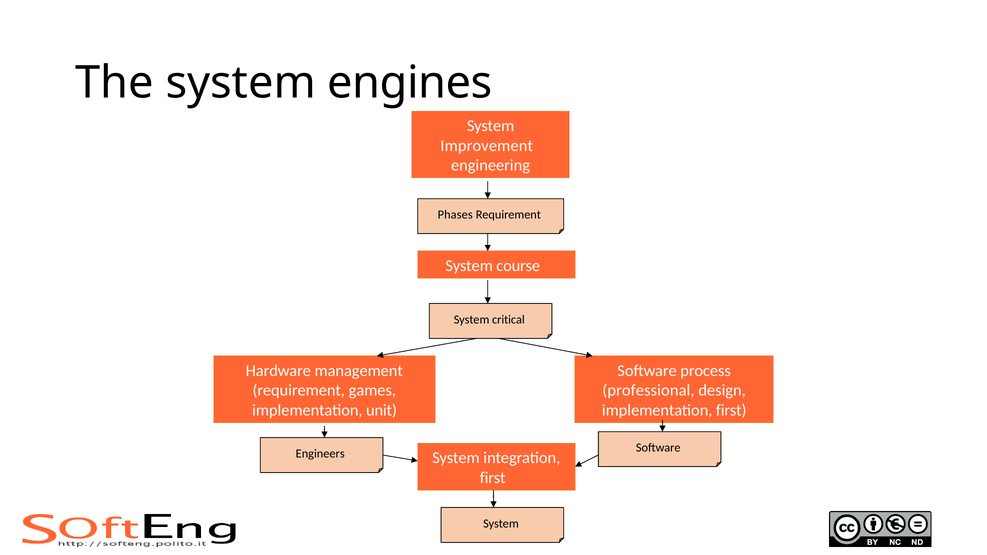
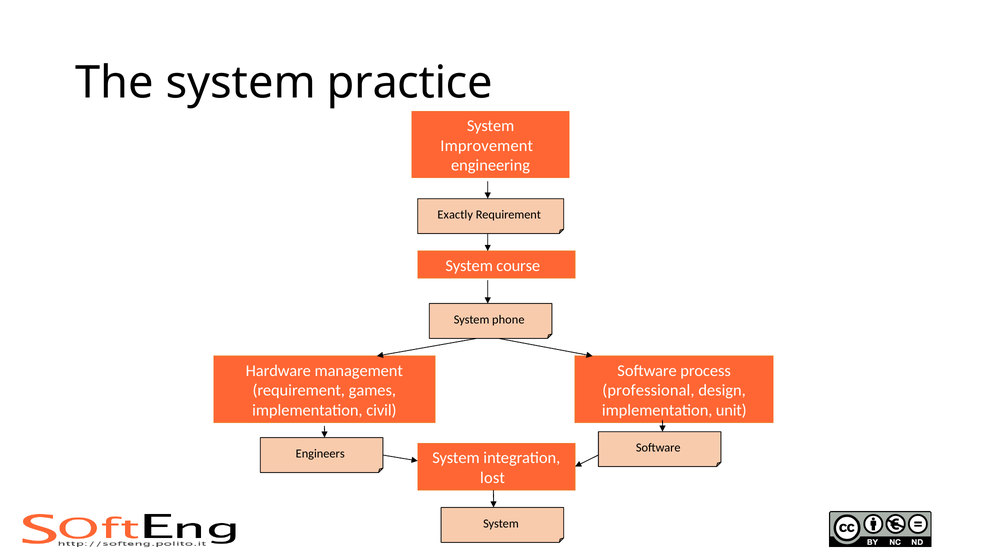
engines: engines -> practice
Phases: Phases -> Exactly
critical: critical -> phone
unit: unit -> civil
implementation first: first -> unit
first at (493, 478): first -> lost
